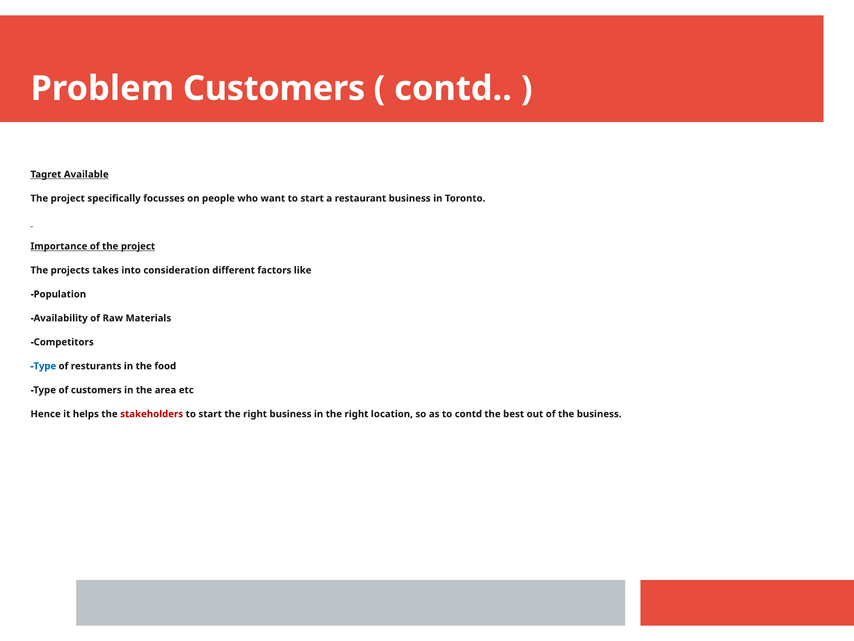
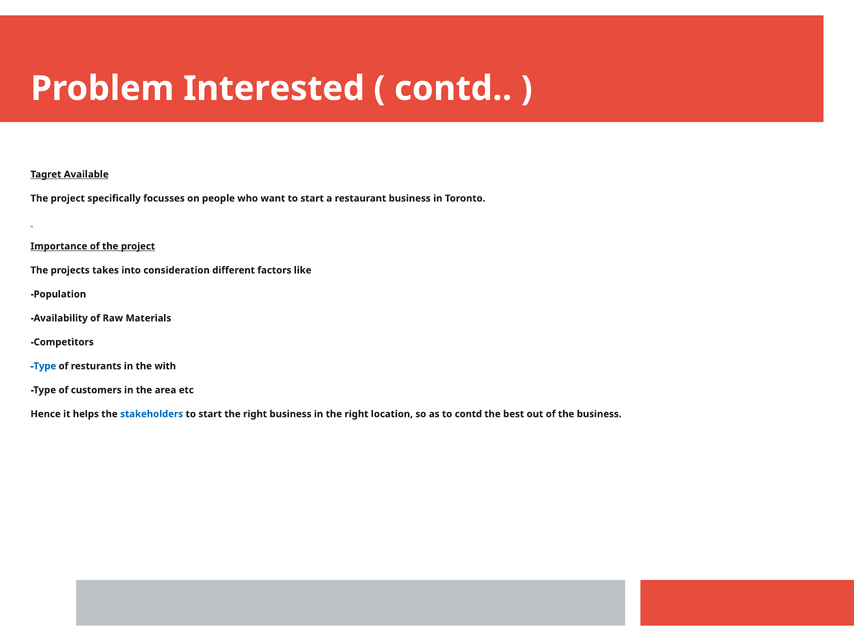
Problem Customers: Customers -> Interested
food: food -> with
stakeholders colour: red -> blue
